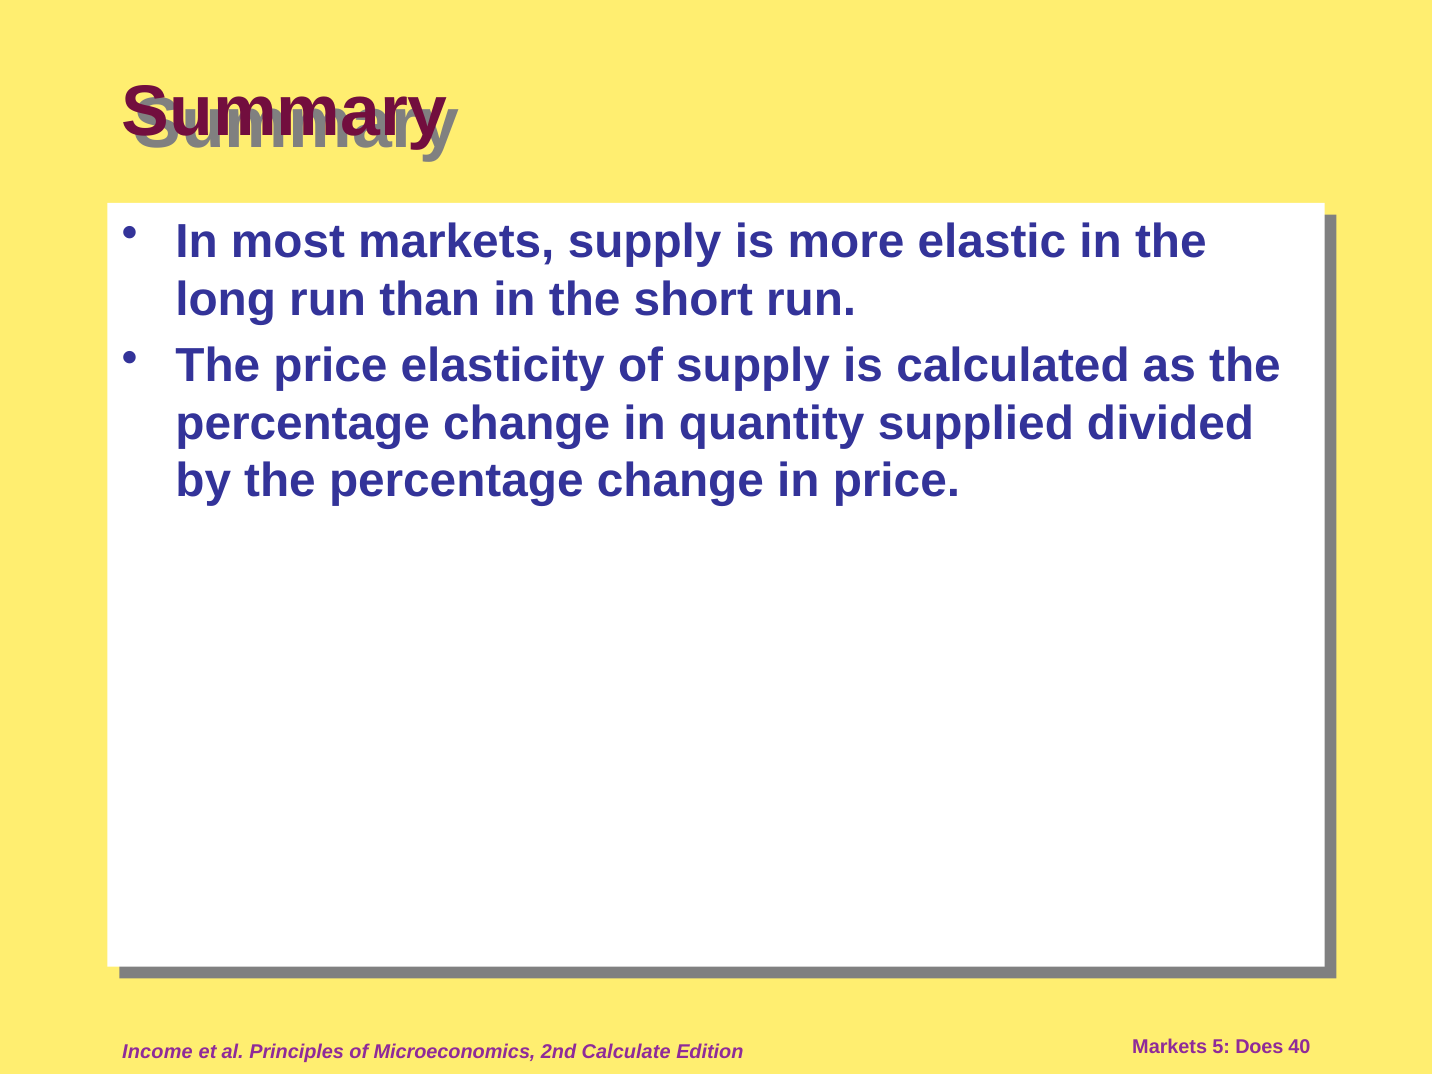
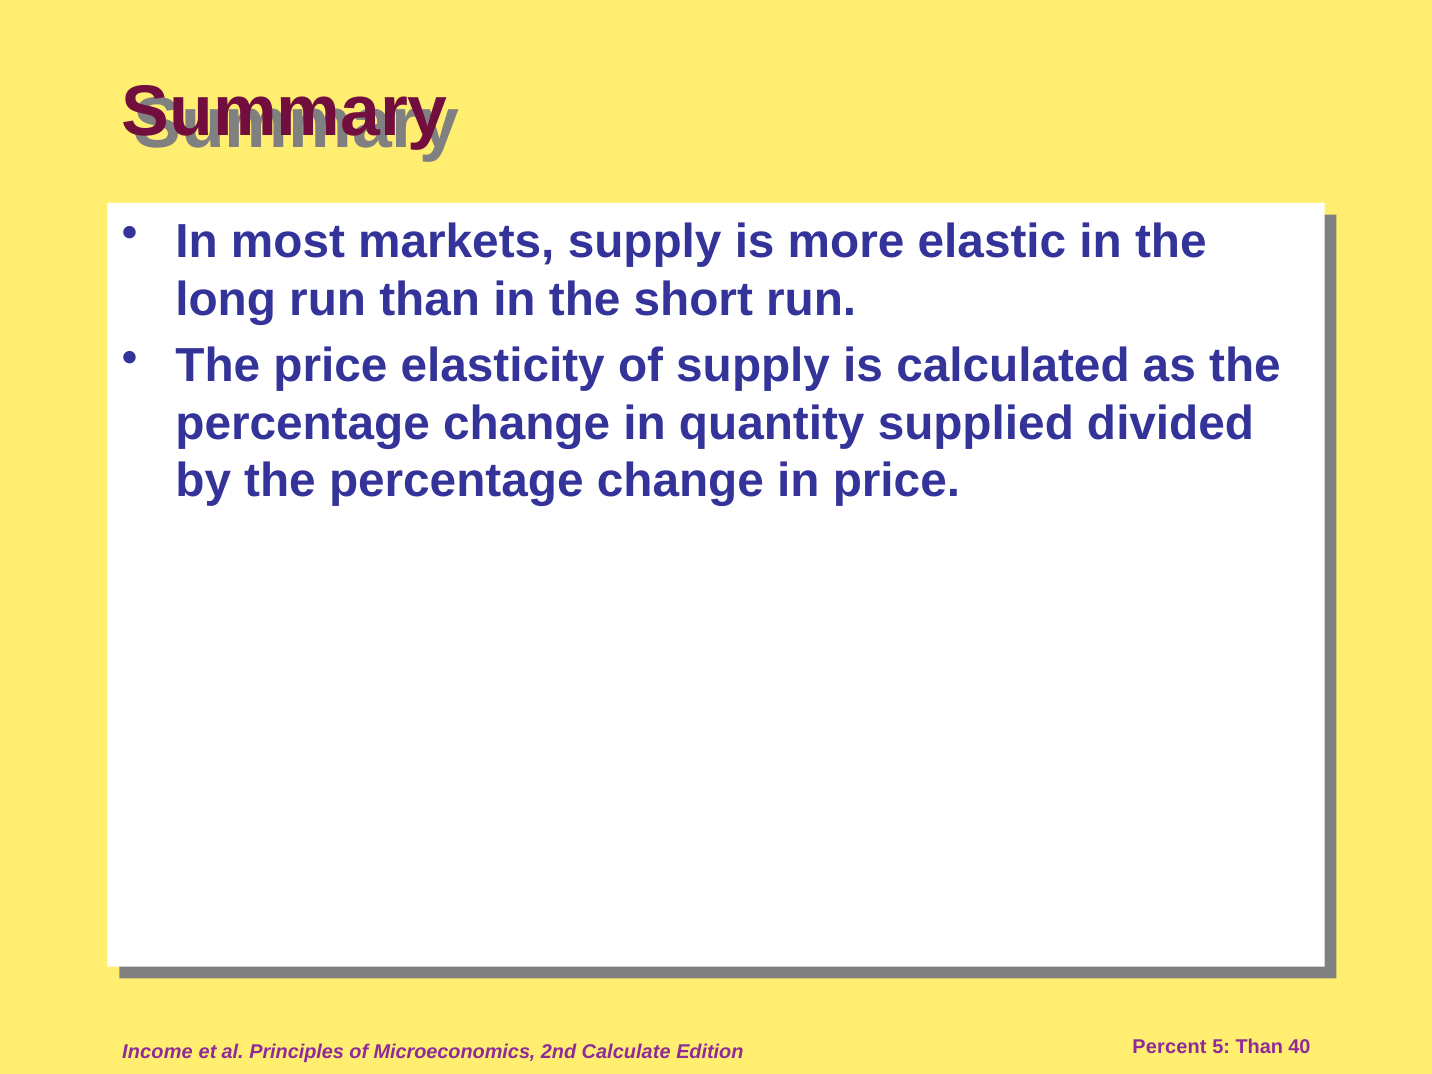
Edition Markets: Markets -> Percent
5 Does: Does -> Than
